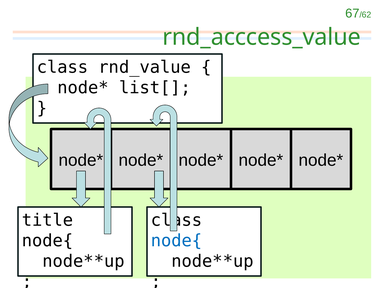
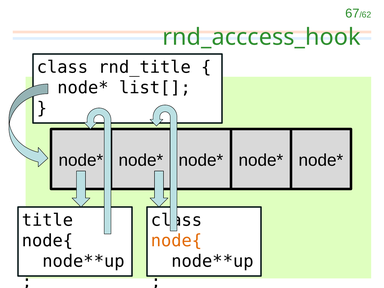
rnd_acccess_value: rnd_acccess_value -> rnd_acccess_hook
rnd_value: rnd_value -> rnd_title
node{ at (177, 241) colour: blue -> orange
